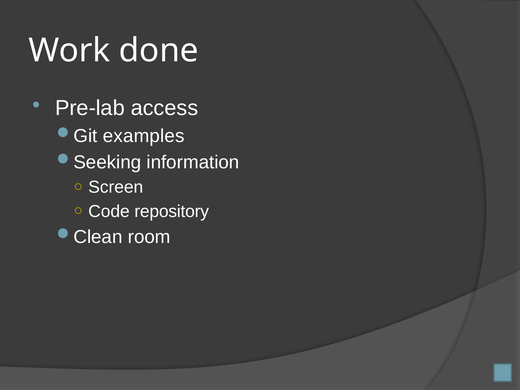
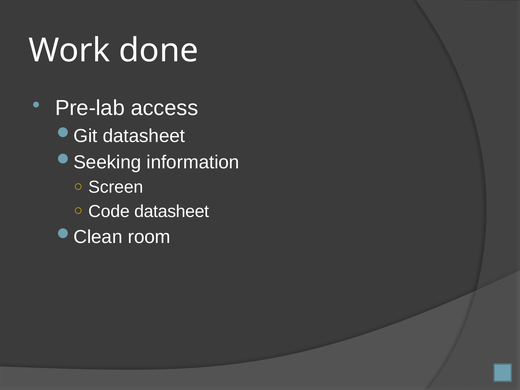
examples at (144, 136): examples -> datasheet
Code repository: repository -> datasheet
